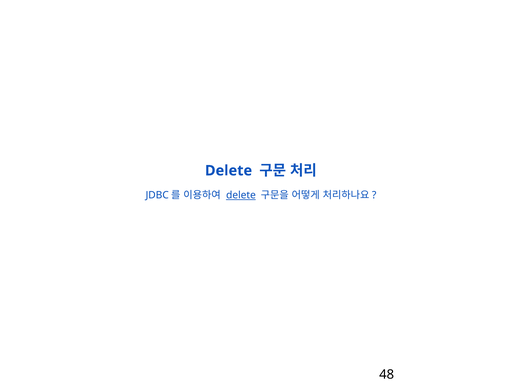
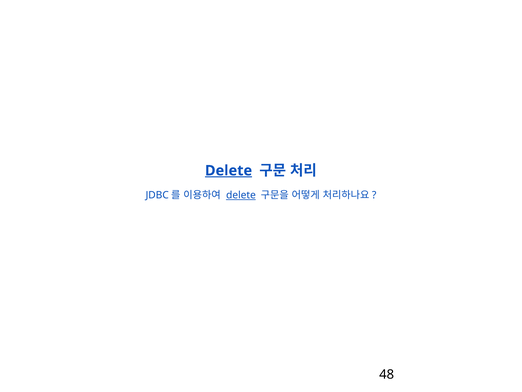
Delete at (229, 170) underline: none -> present
